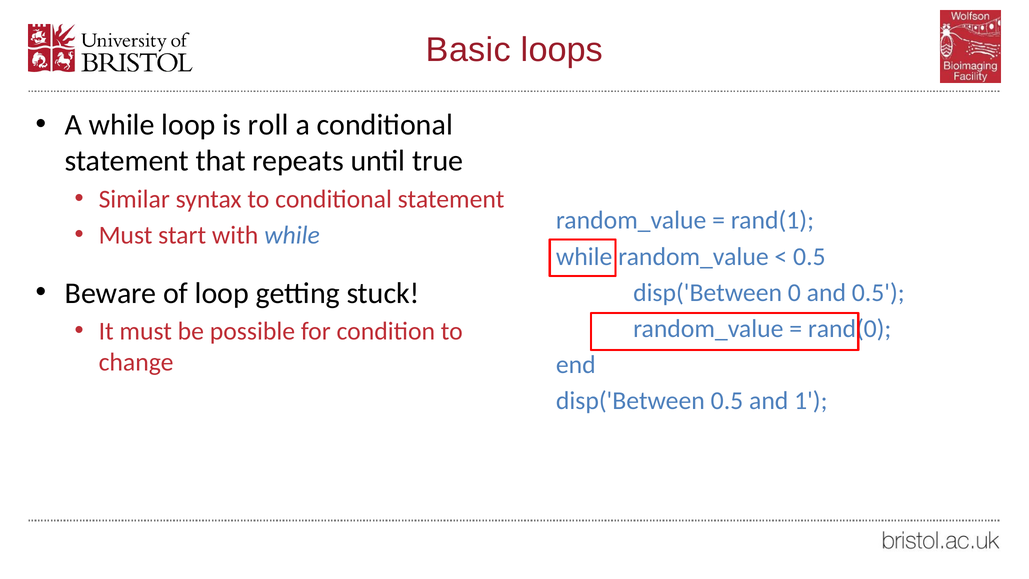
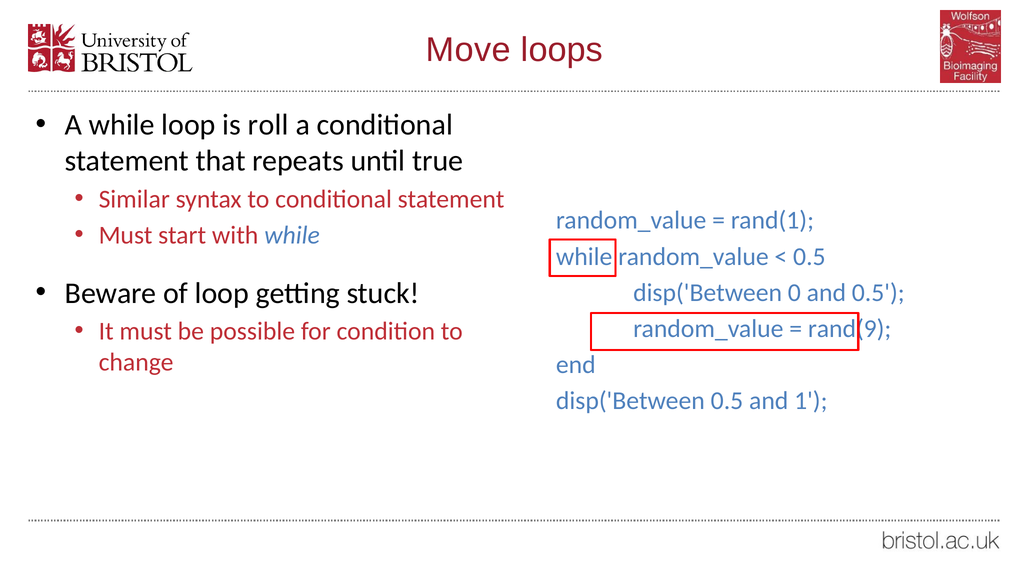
Basic: Basic -> Move
rand(0: rand(0 -> rand(9
